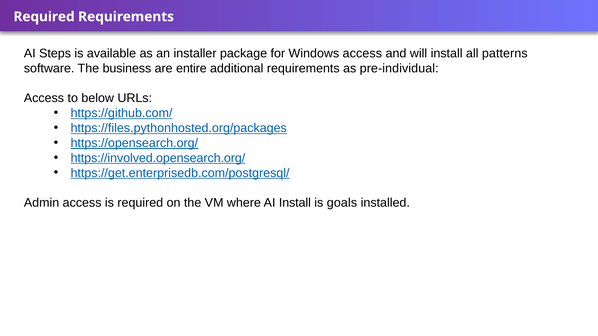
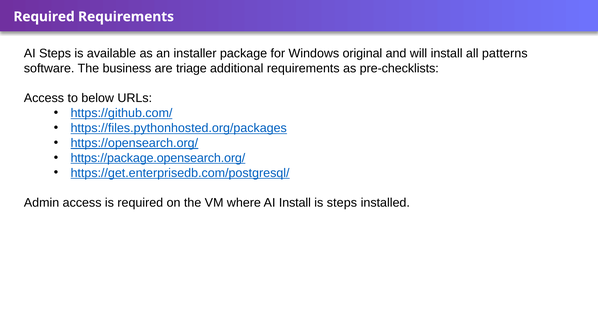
Windows access: access -> original
entire: entire -> triage
pre-individual: pre-individual -> pre-checklists
https://involved.opensearch.org/: https://involved.opensearch.org/ -> https://package.opensearch.org/
is goals: goals -> steps
